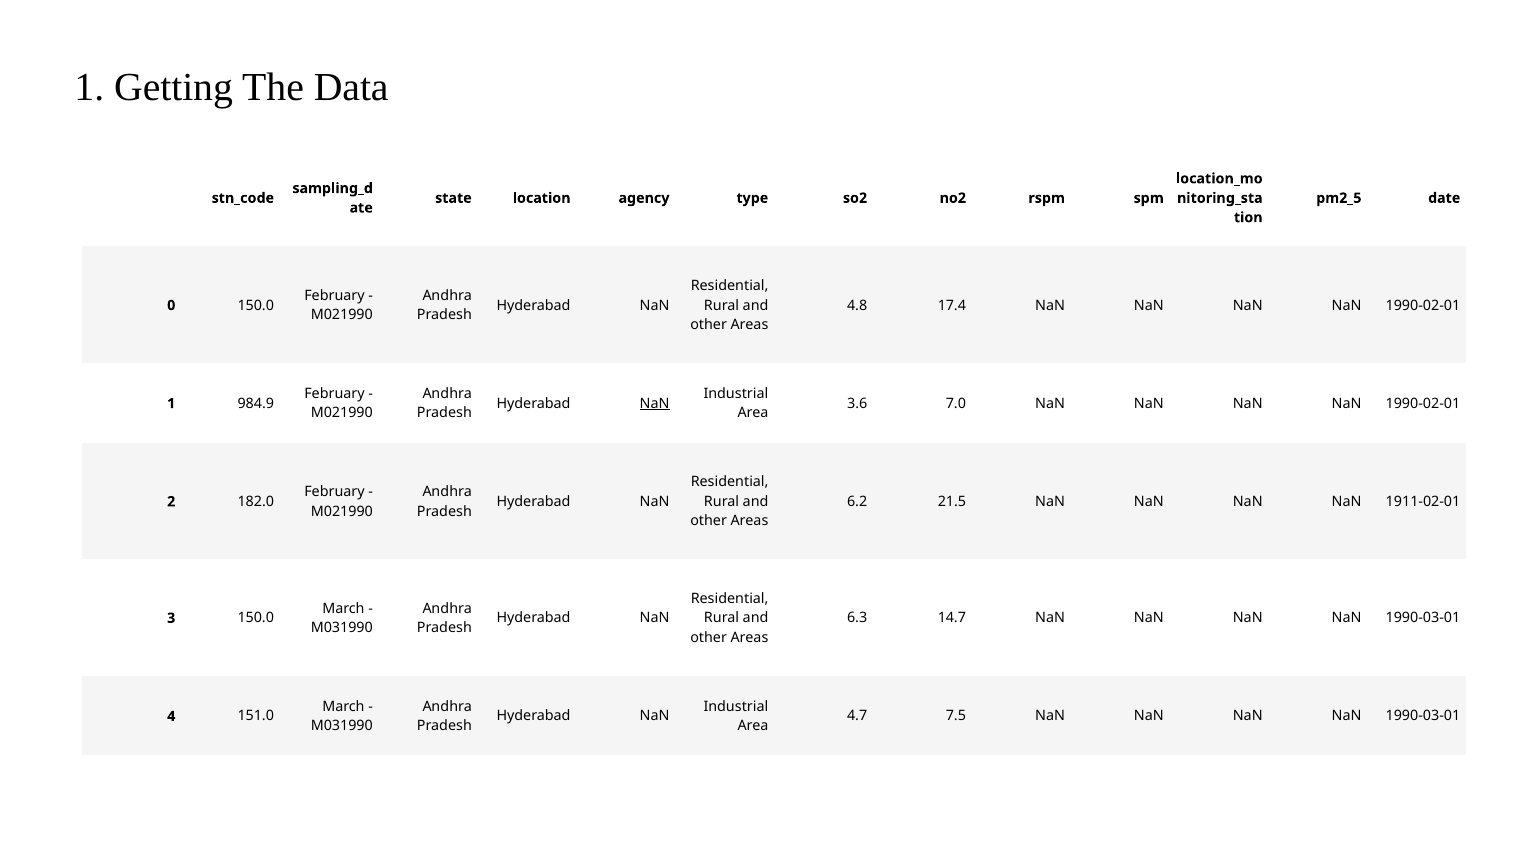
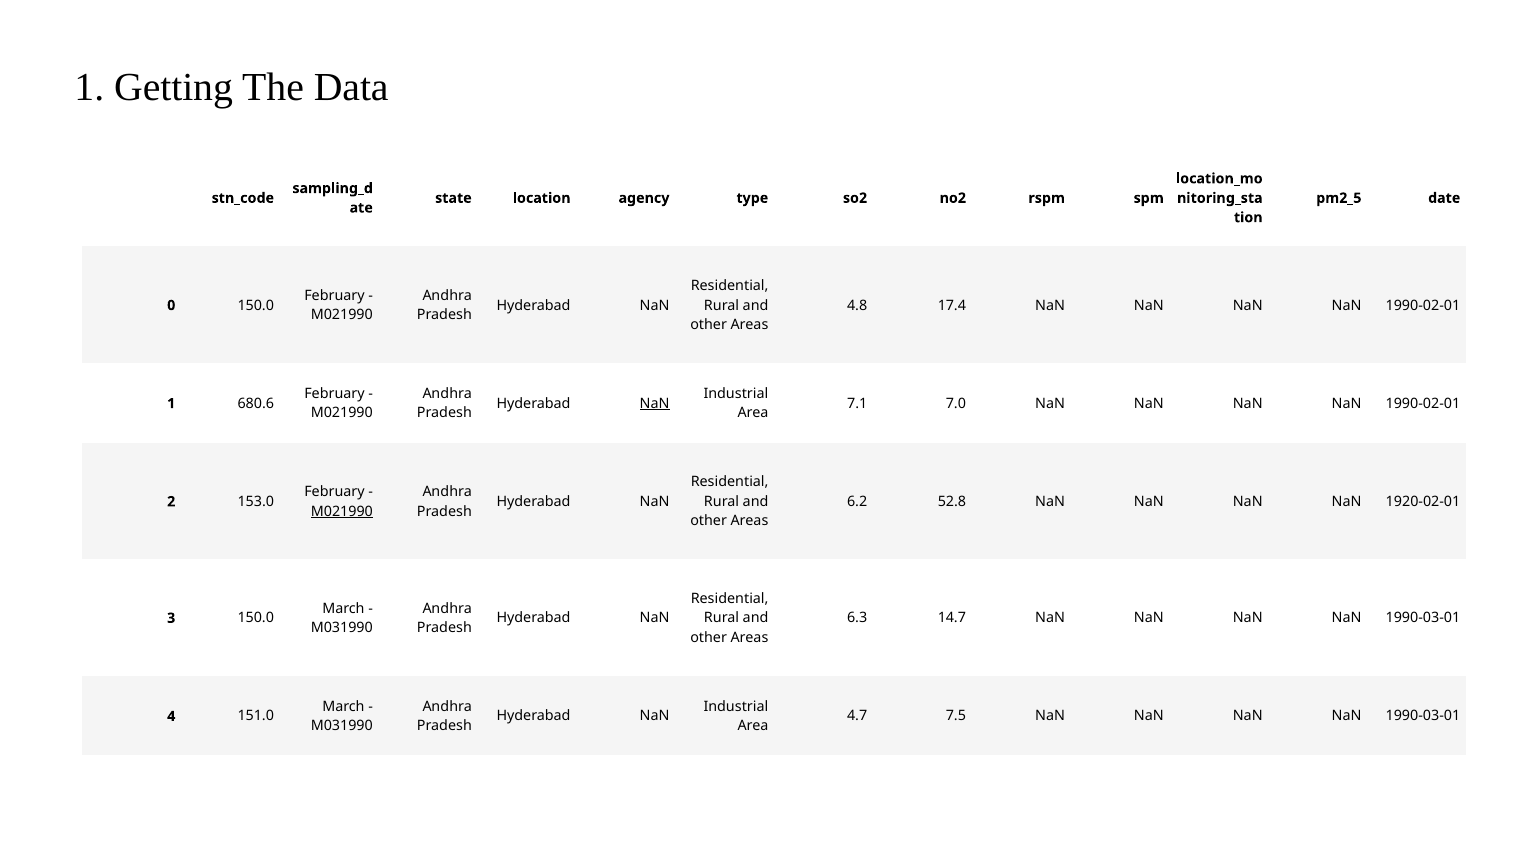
3.6: 3.6 -> 7.1
984.9: 984.9 -> 680.6
21.5: 21.5 -> 52.8
1911-02-01: 1911-02-01 -> 1920-02-01
182.0: 182.0 -> 153.0
M021990 at (342, 512) underline: none -> present
